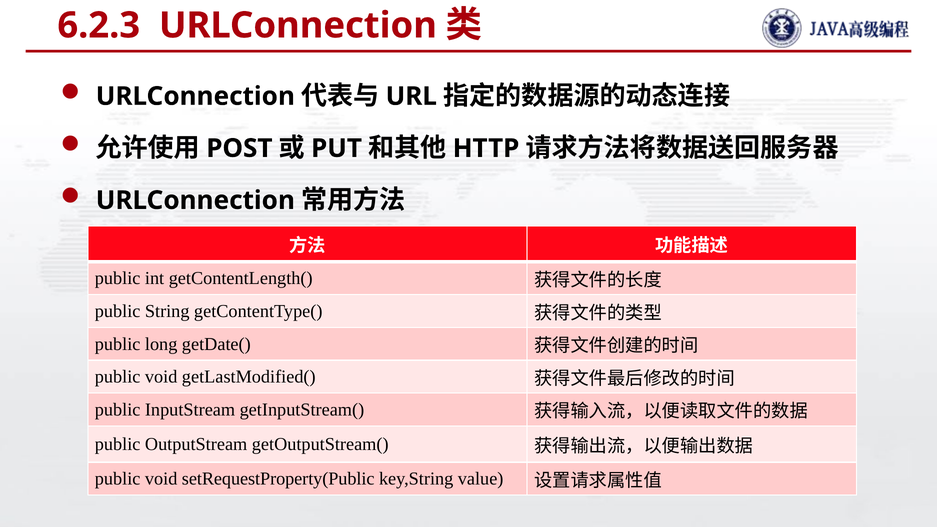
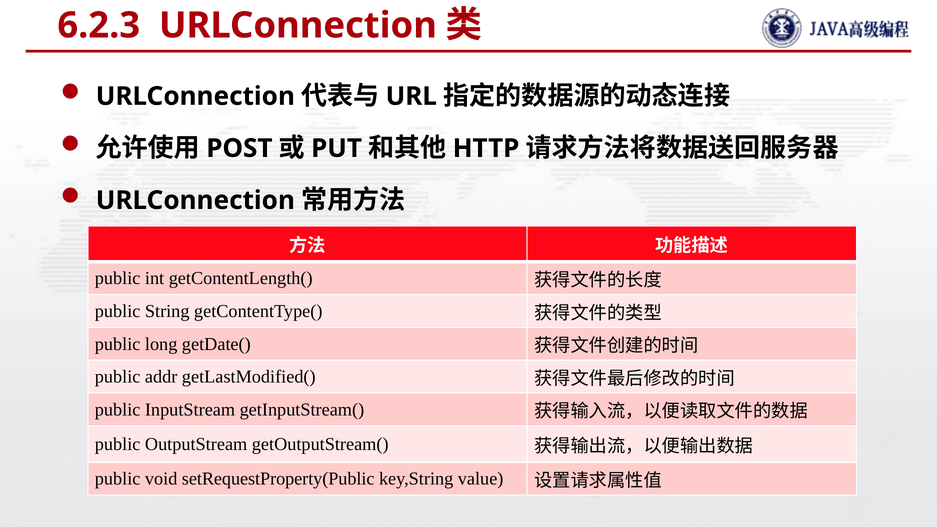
void at (161, 377): void -> addr
